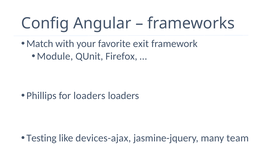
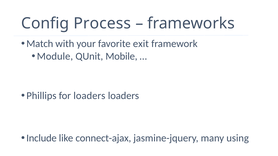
Angular: Angular -> Process
Firefox: Firefox -> Mobile
Testing: Testing -> Include
devices-ajax: devices-ajax -> connect-ajax
team: team -> using
